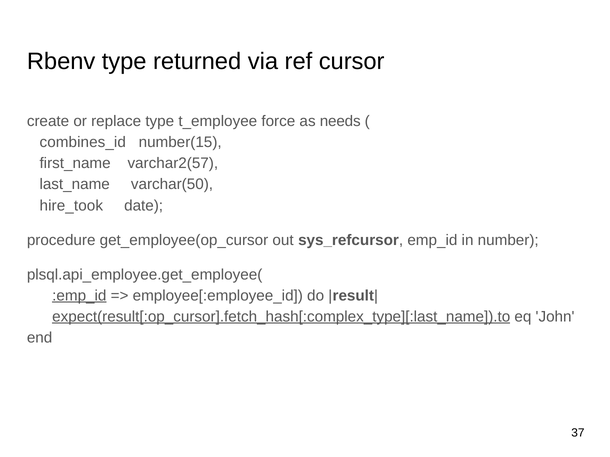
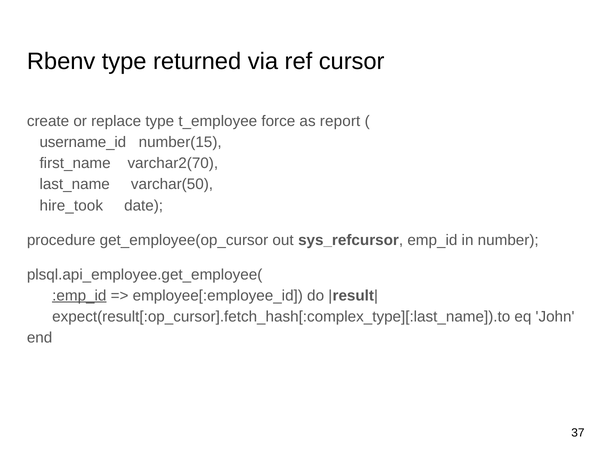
needs: needs -> report
combines_id: combines_id -> username_id
varchar2(57: varchar2(57 -> varchar2(70
expect(result[:op_cursor].fetch_hash[:complex_type][:last_name]).to underline: present -> none
